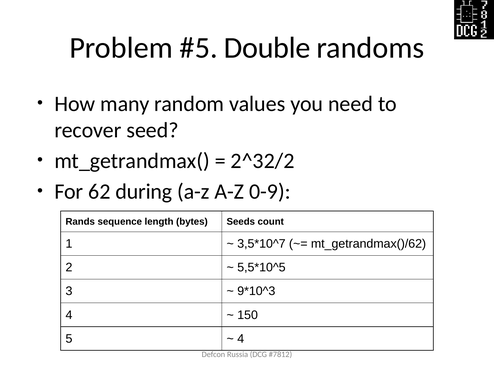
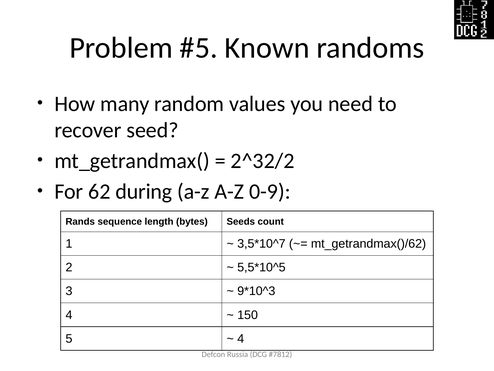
Double: Double -> Known
